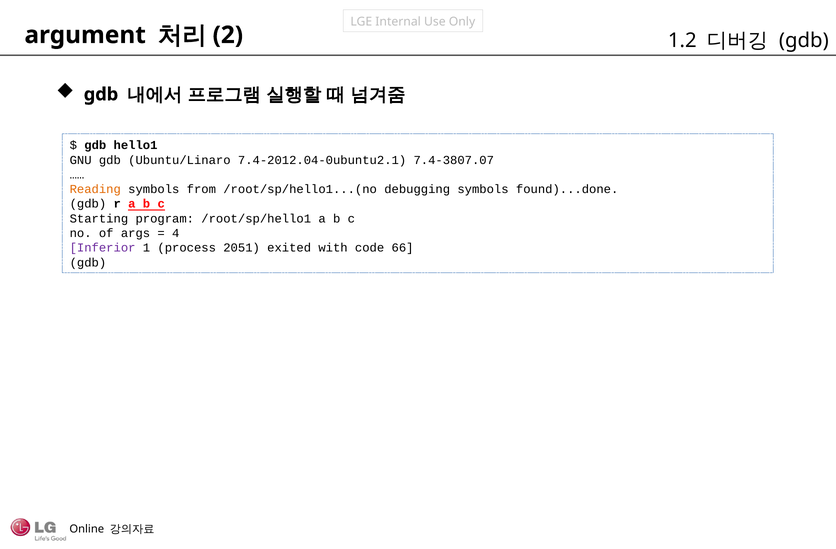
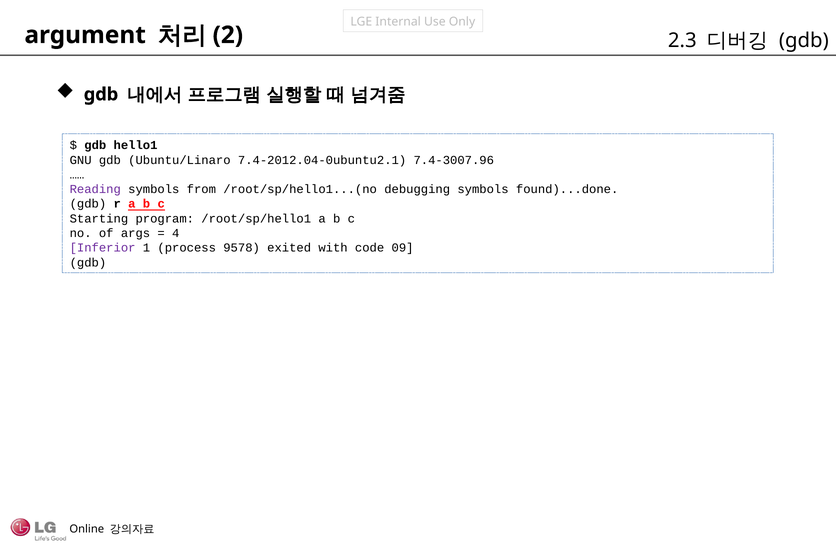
1.2: 1.2 -> 2.3
7.4-3807.07: 7.4-3807.07 -> 7.4-3007.96
Reading colour: orange -> purple
2051: 2051 -> 9578
66: 66 -> 09
